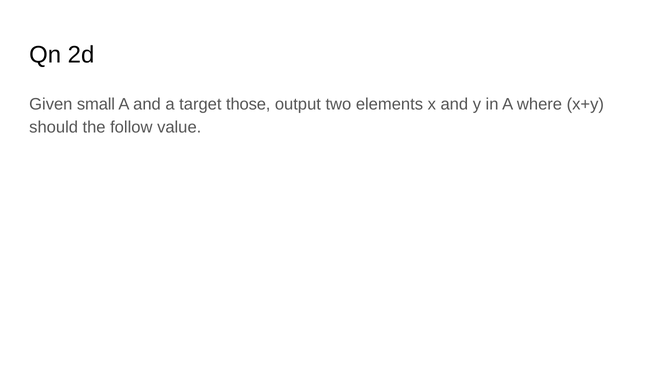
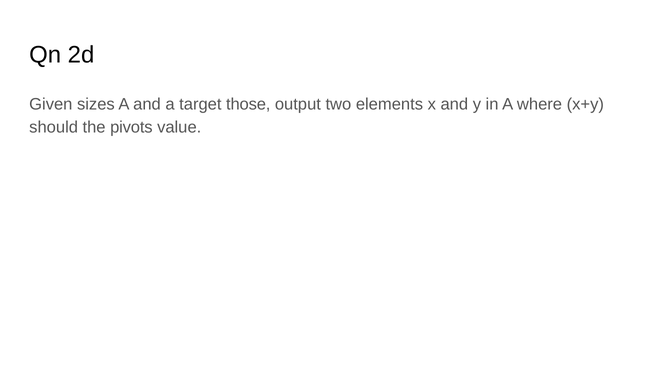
small: small -> sizes
follow: follow -> pivots
